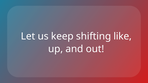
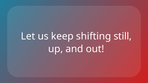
like: like -> still
